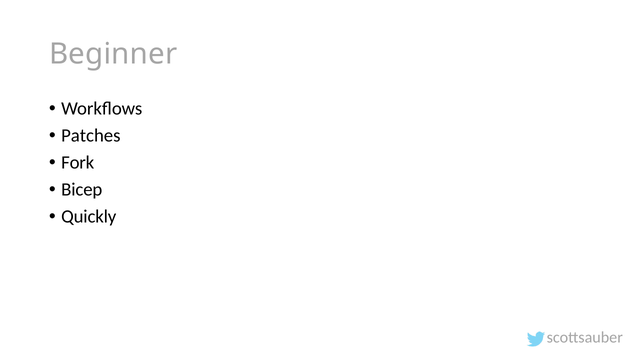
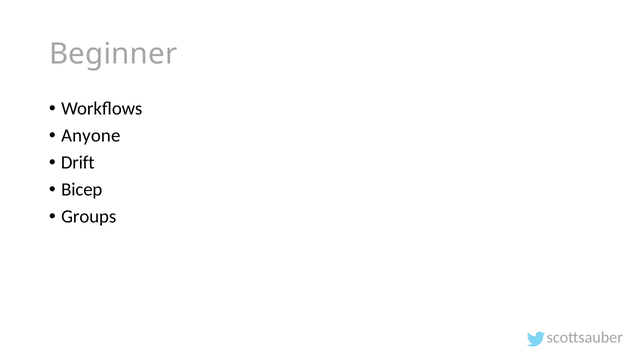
Patches: Patches -> Anyone
Fork: Fork -> Drift
Quickly: Quickly -> Groups
